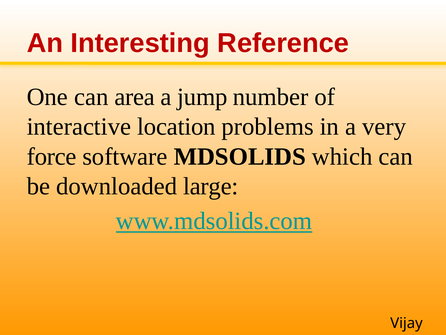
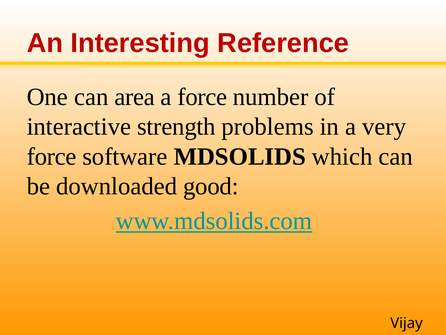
a jump: jump -> force
location: location -> strength
large: large -> good
